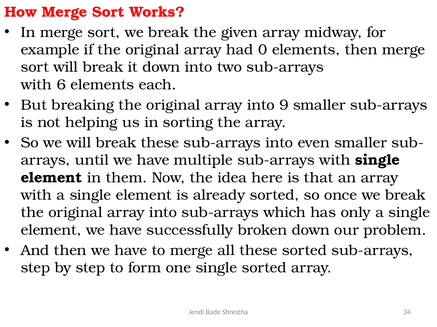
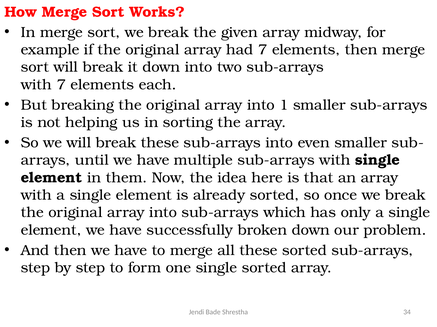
had 0: 0 -> 7
with 6: 6 -> 7
9: 9 -> 1
